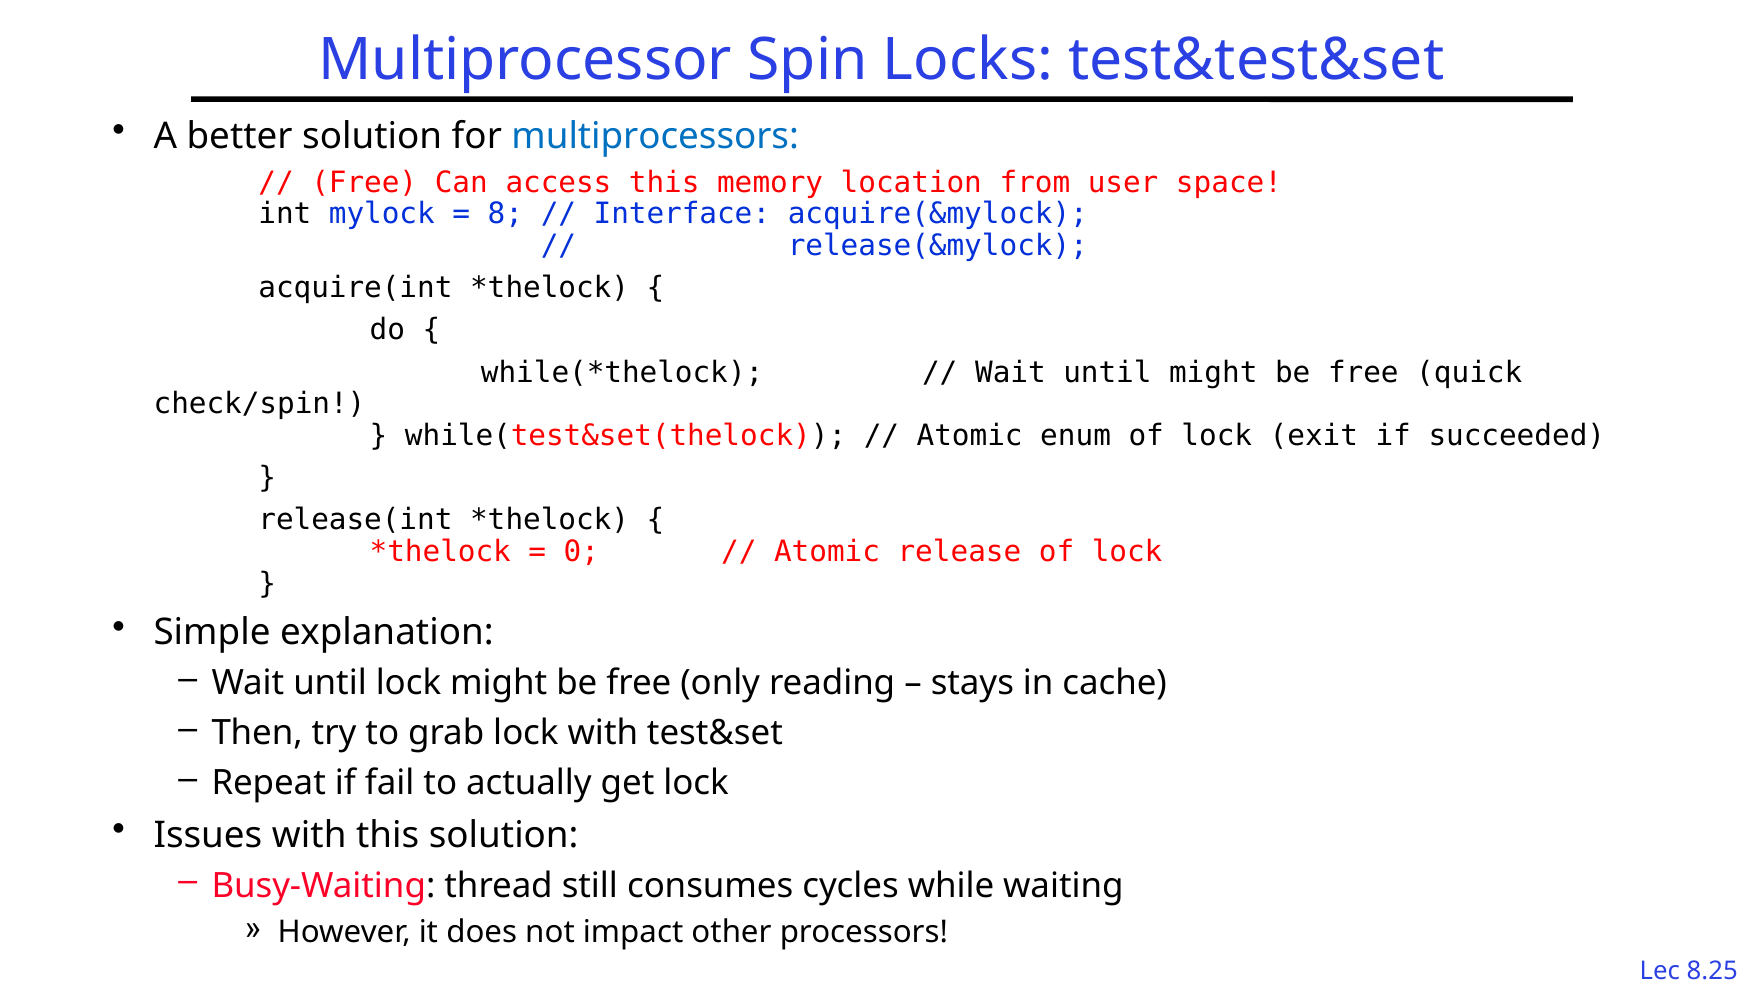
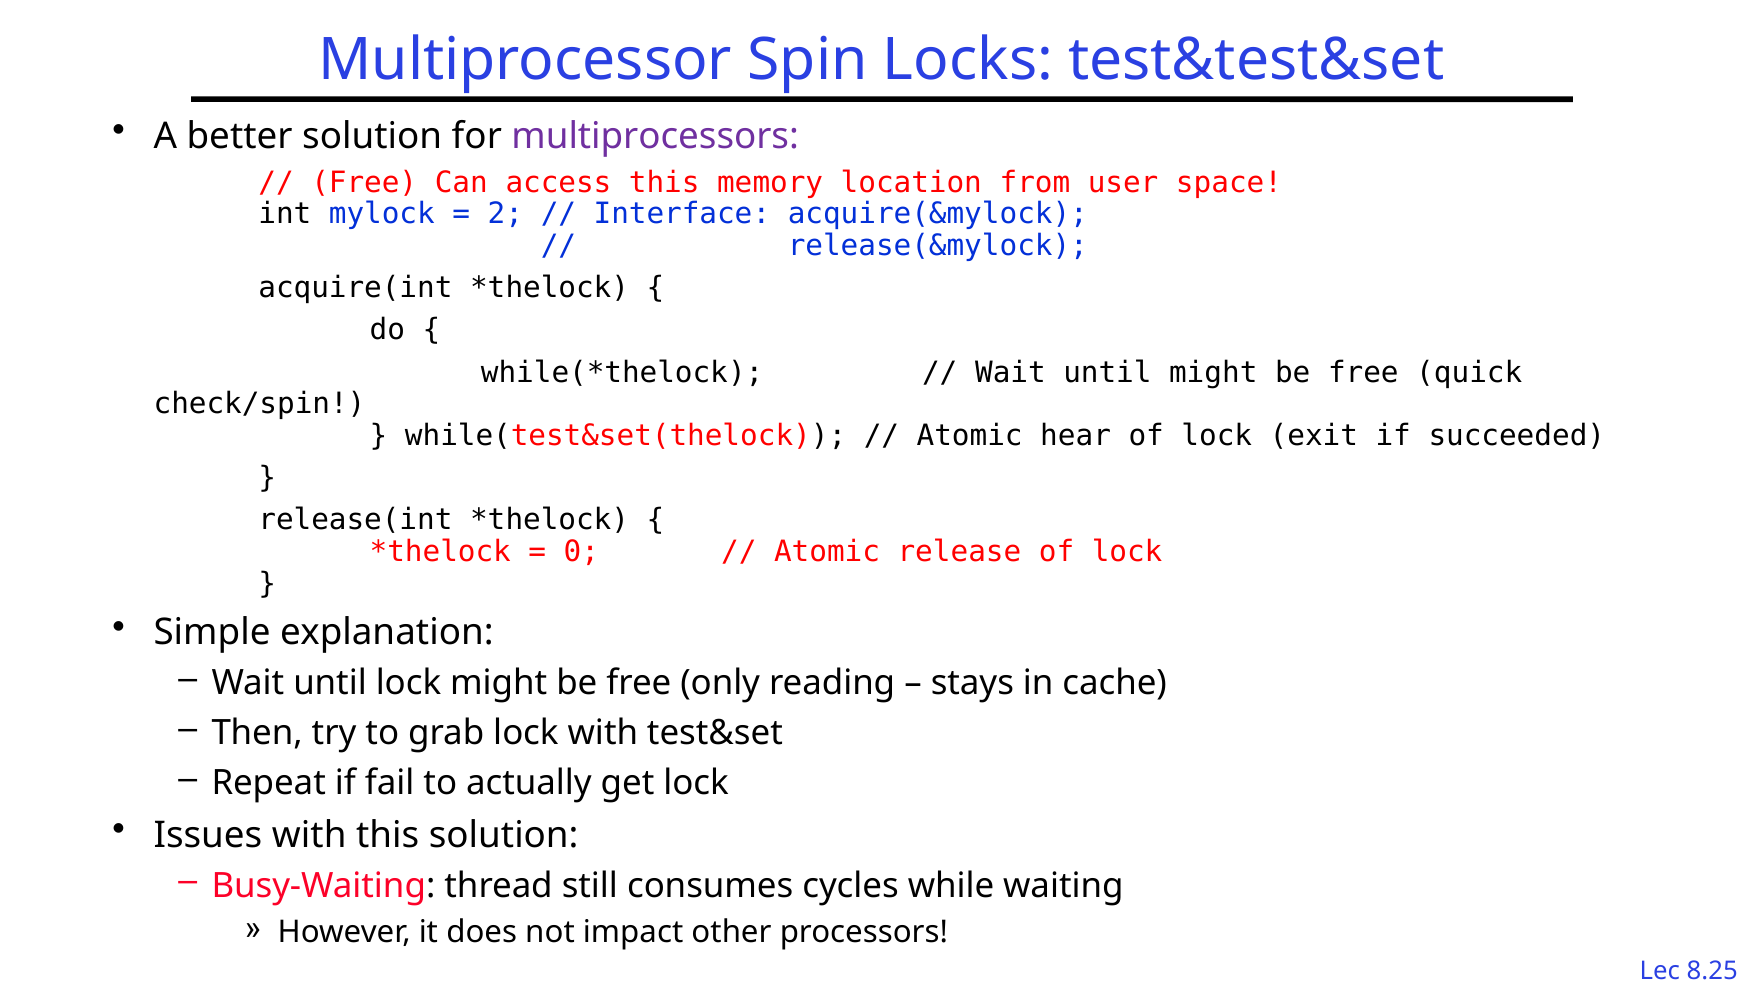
multiprocessors colour: blue -> purple
8: 8 -> 2
enum: enum -> hear
